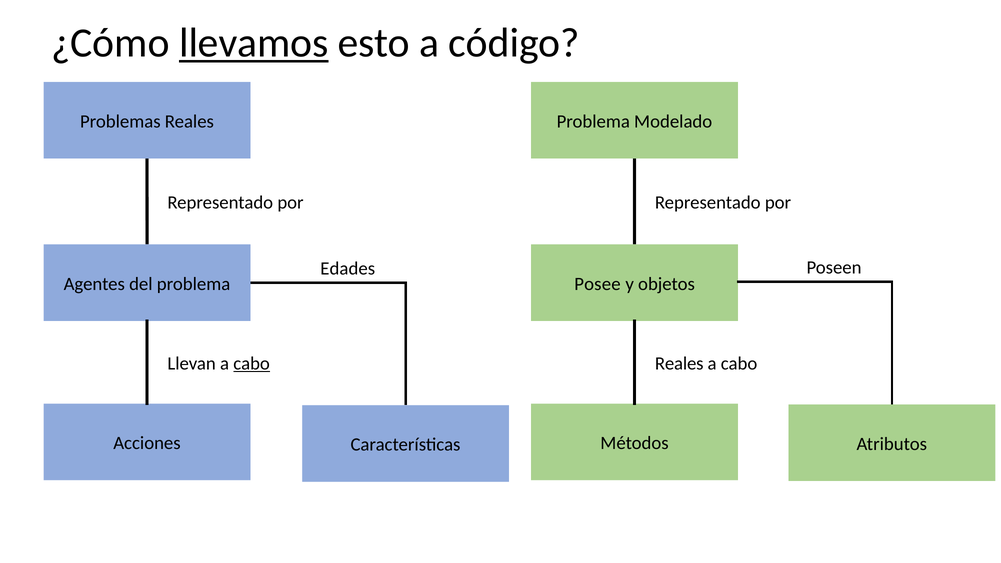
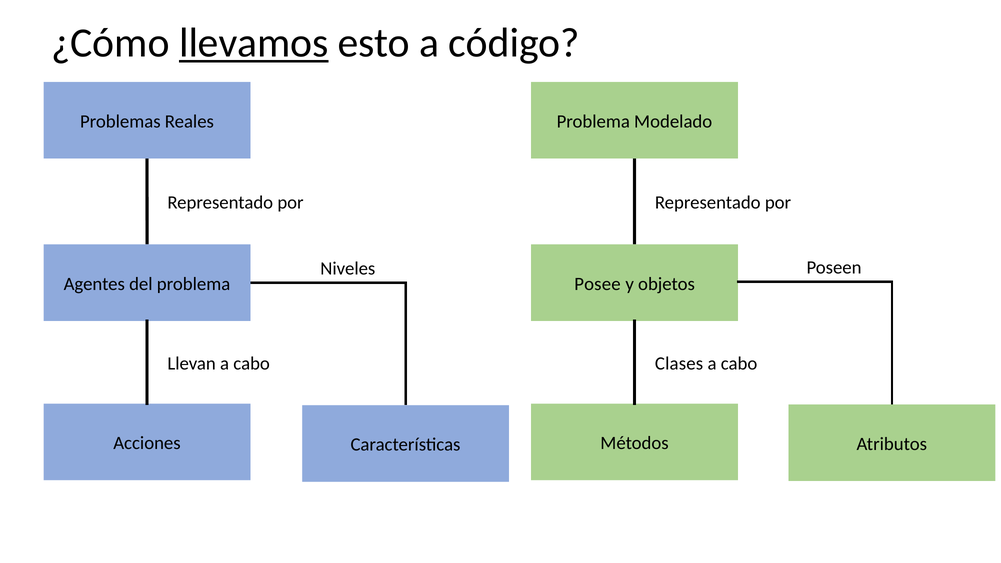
Edades: Edades -> Niveles
cabo at (252, 363) underline: present -> none
Reales at (679, 363): Reales -> Clases
